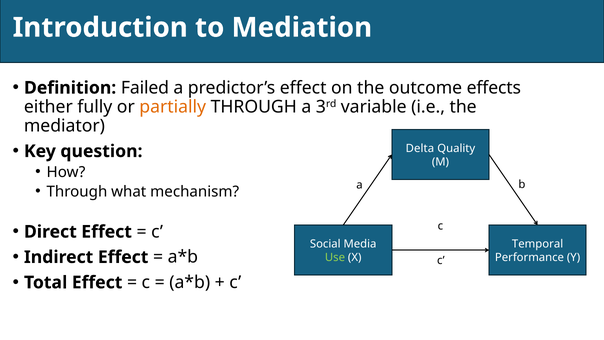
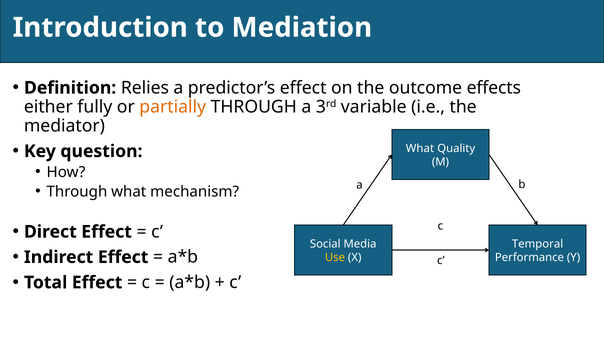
Failed: Failed -> Relies
Delta at (420, 148): Delta -> What
Use colour: light green -> yellow
